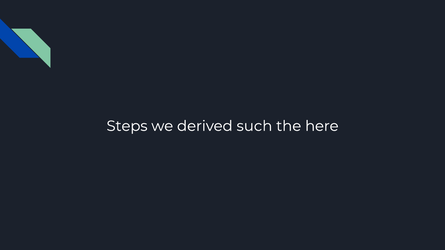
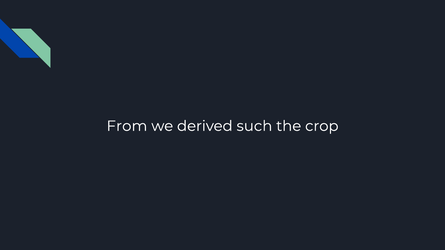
Steps: Steps -> From
here: here -> crop
